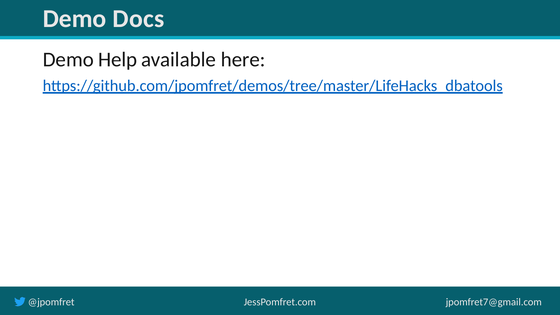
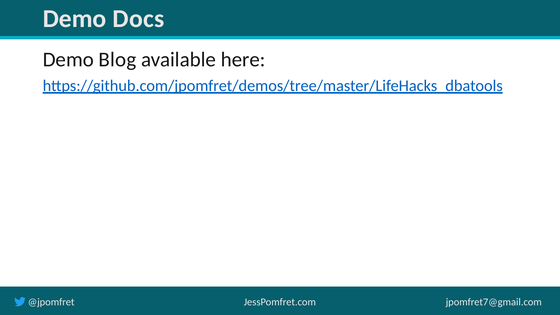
Help: Help -> Blog
